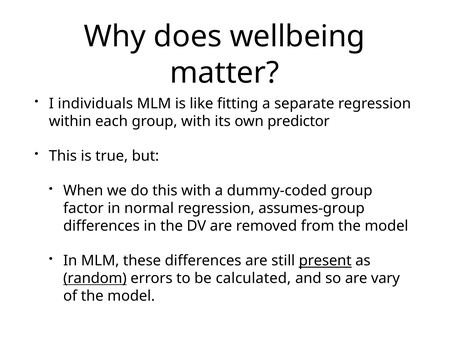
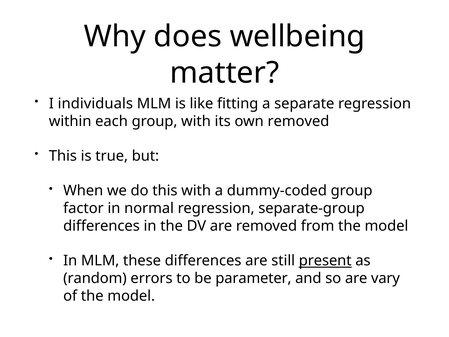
own predictor: predictor -> removed
assumes-group: assumes-group -> separate-group
random underline: present -> none
calculated: calculated -> parameter
